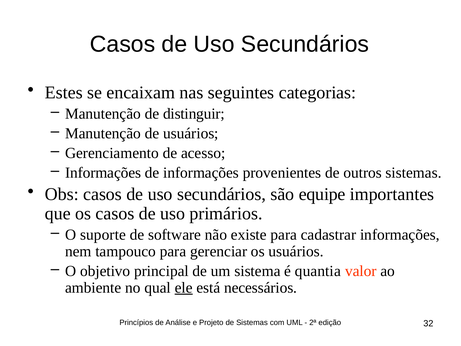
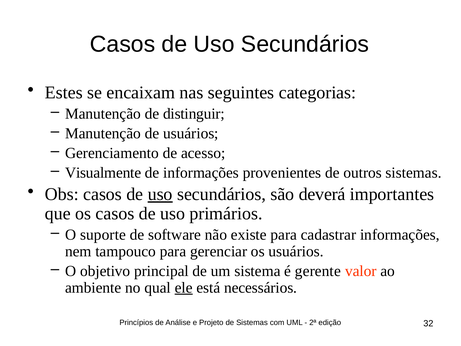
Informações at (103, 173): Informações -> Visualmente
uso at (160, 194) underline: none -> present
equipe: equipe -> deverá
quantia: quantia -> gerente
